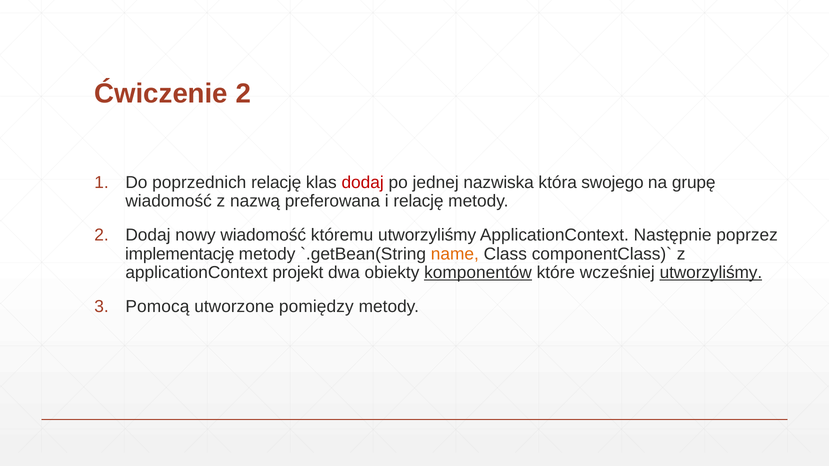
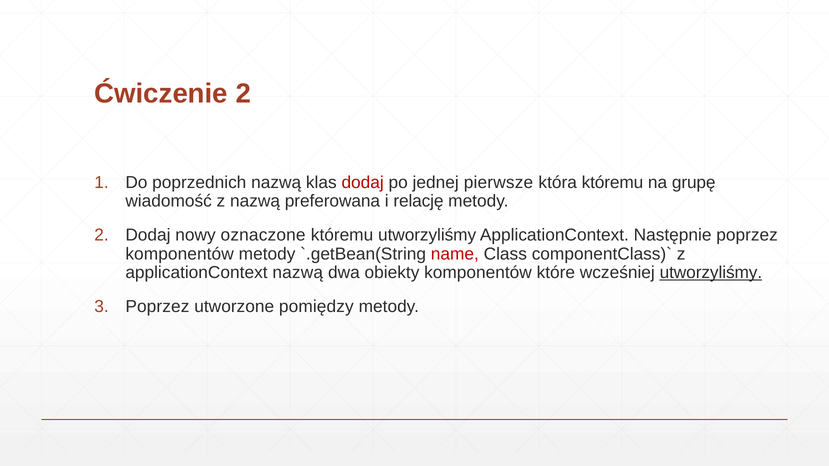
poprzednich relację: relację -> nazwą
nazwiska: nazwiska -> pierwsze
która swojego: swojego -> któremu
nowy wiadomość: wiadomość -> oznaczone
implementację at (180, 254): implementację -> komponentów
name colour: orange -> red
applicationContext projekt: projekt -> nazwą
komponentów at (478, 273) underline: present -> none
Pomocą at (157, 307): Pomocą -> Poprzez
